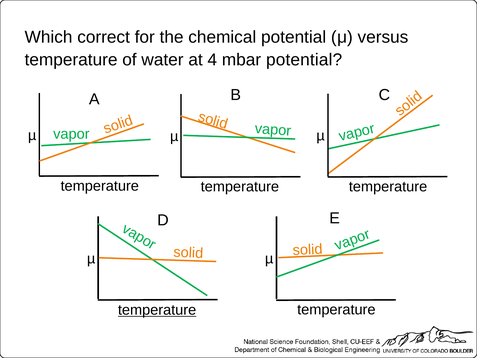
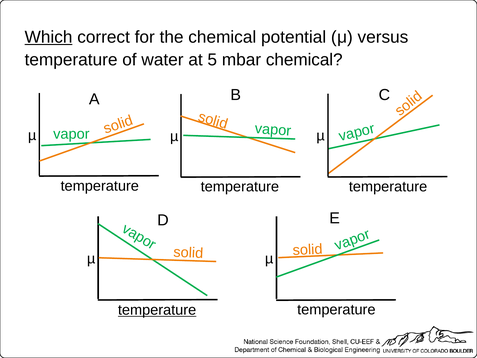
Which underline: none -> present
4: 4 -> 5
mbar potential: potential -> chemical
